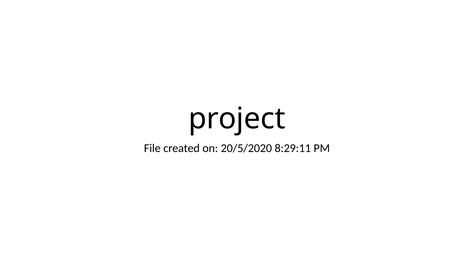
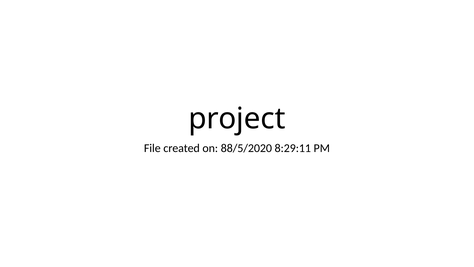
20/5/2020: 20/5/2020 -> 88/5/2020
